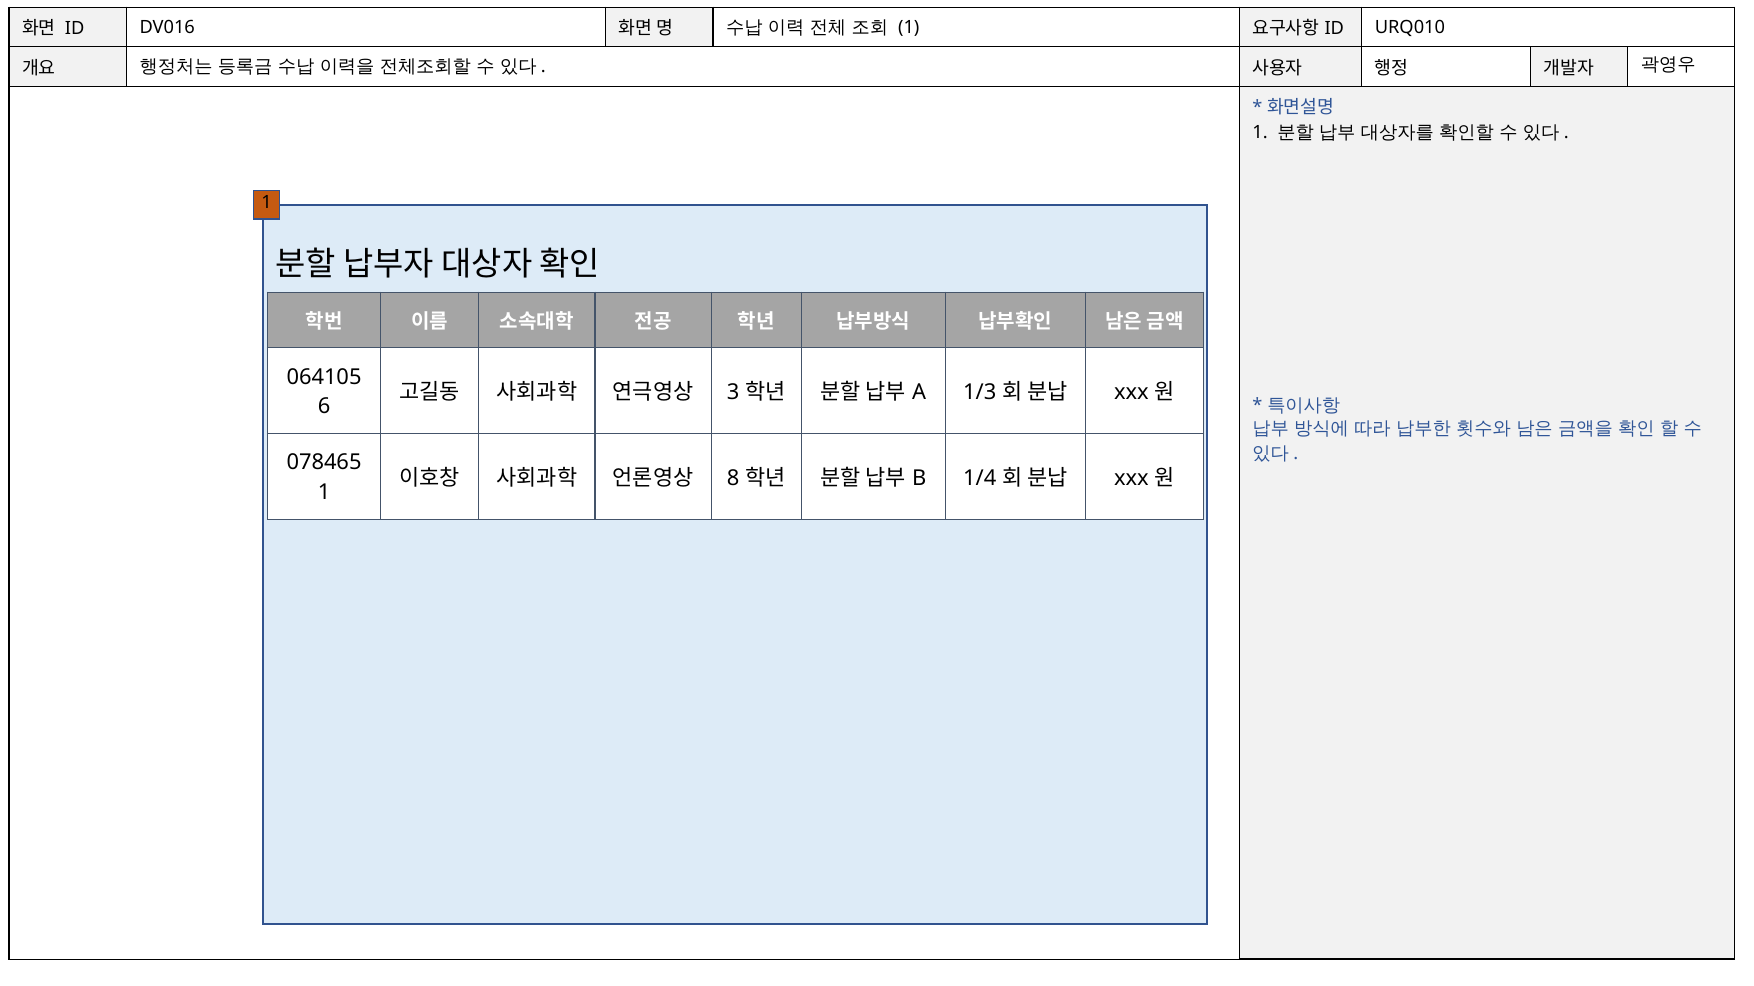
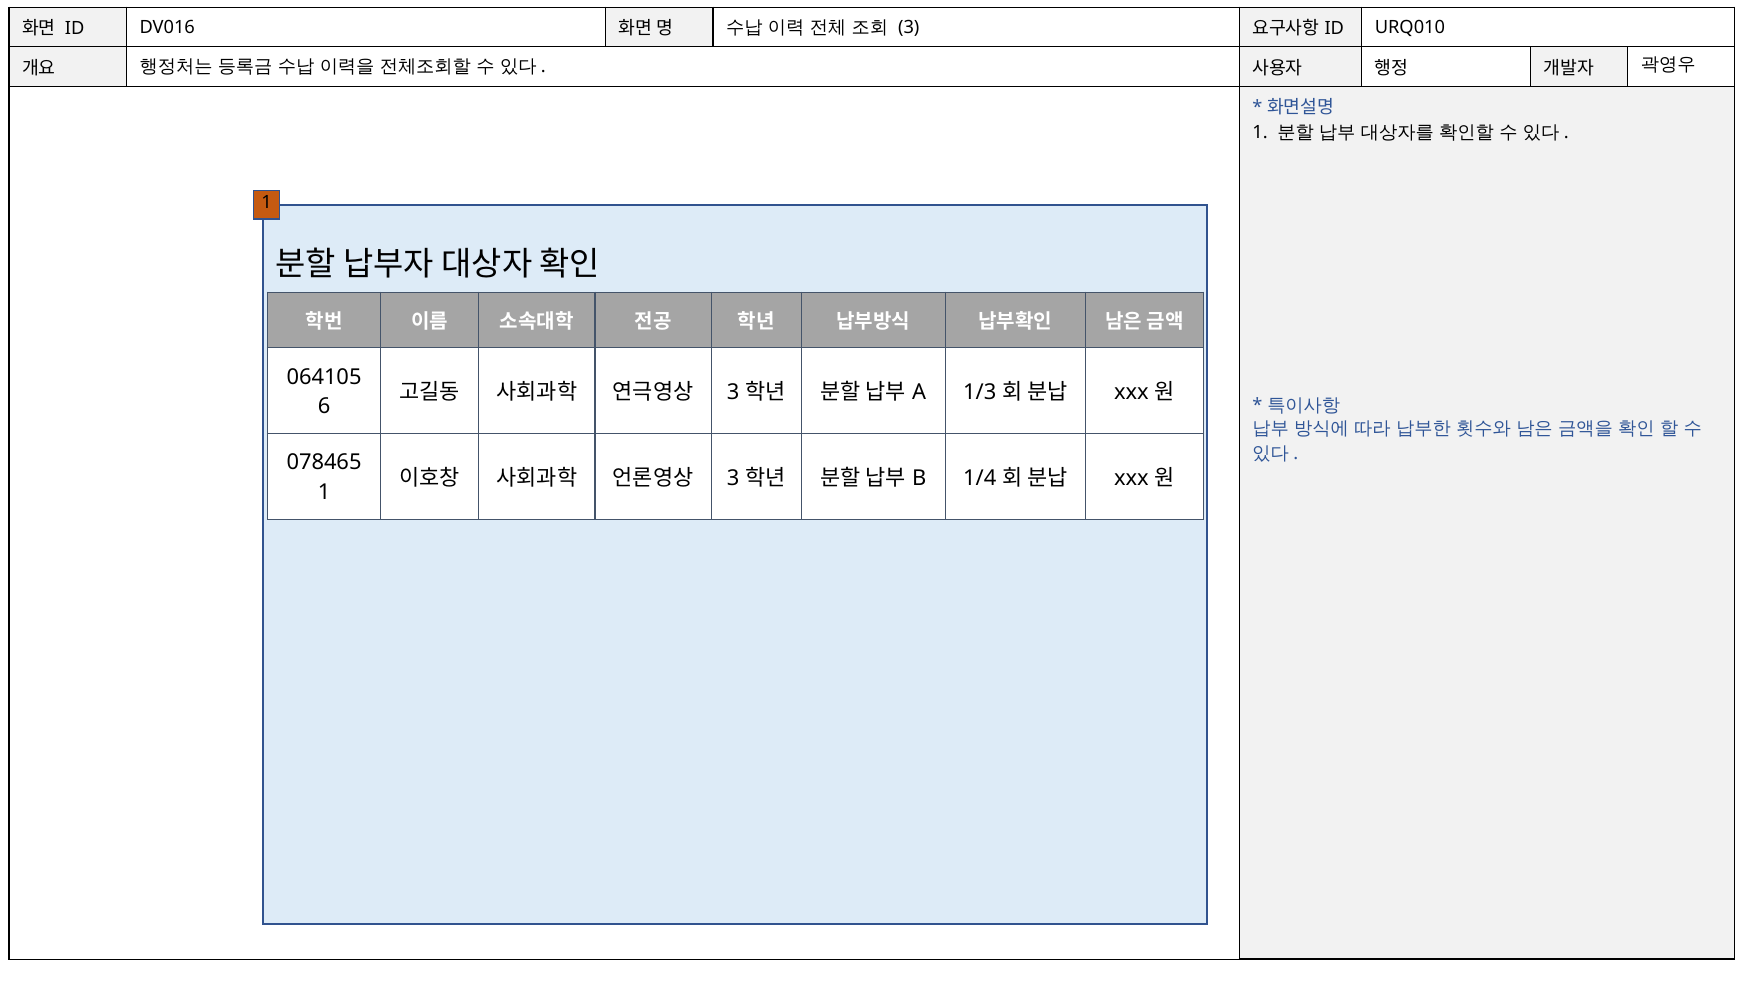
1 at (909, 27): 1 -> 3
8 at (733, 479): 8 -> 3
